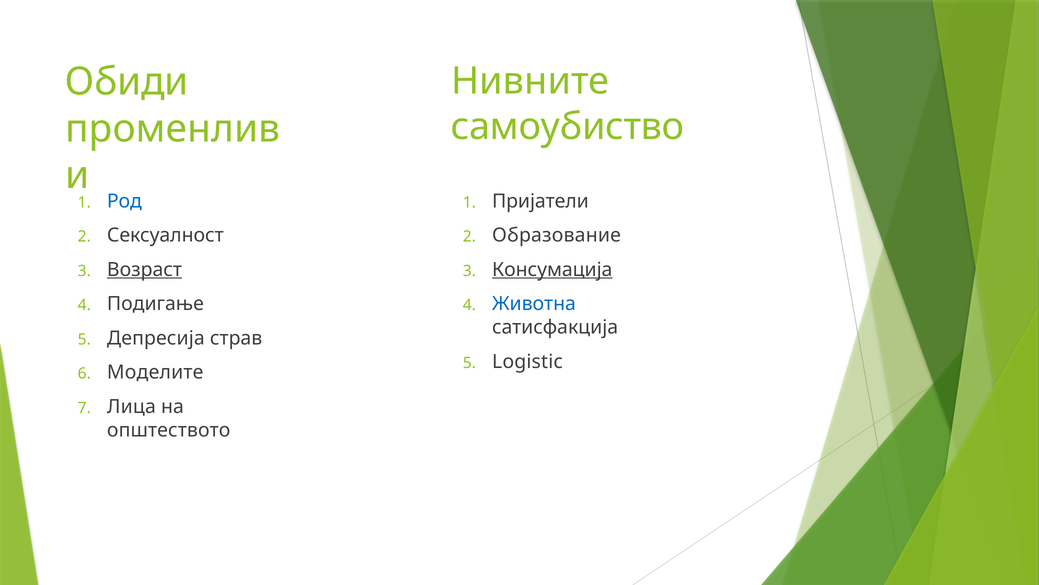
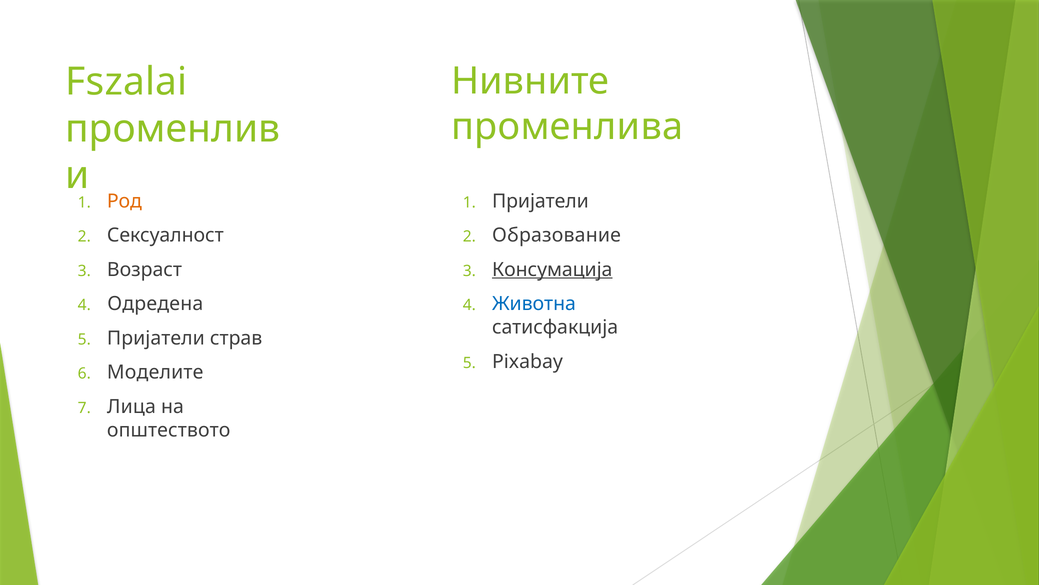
Обиди: Обиди -> Fszalai
самоубиство: самоубиство -> променлива
Род colour: blue -> orange
Возраст underline: present -> none
Подигање: Подигање -> Одредена
Депресија at (156, 338): Депресија -> Пријатели
Logistic: Logistic -> Pixabay
